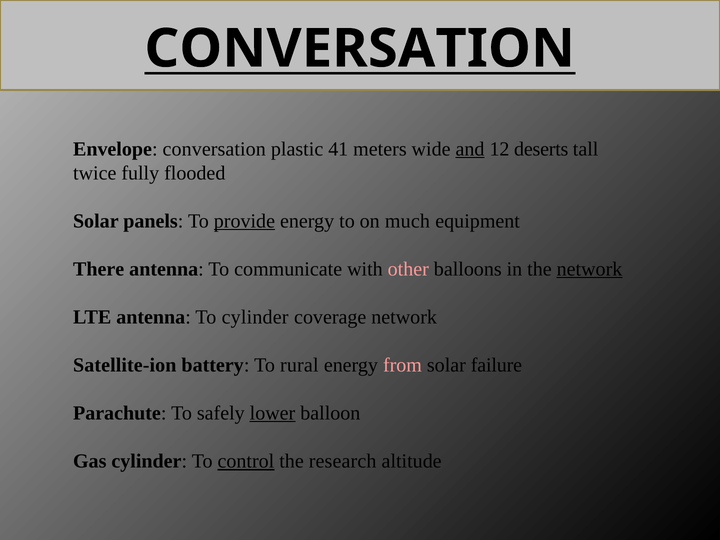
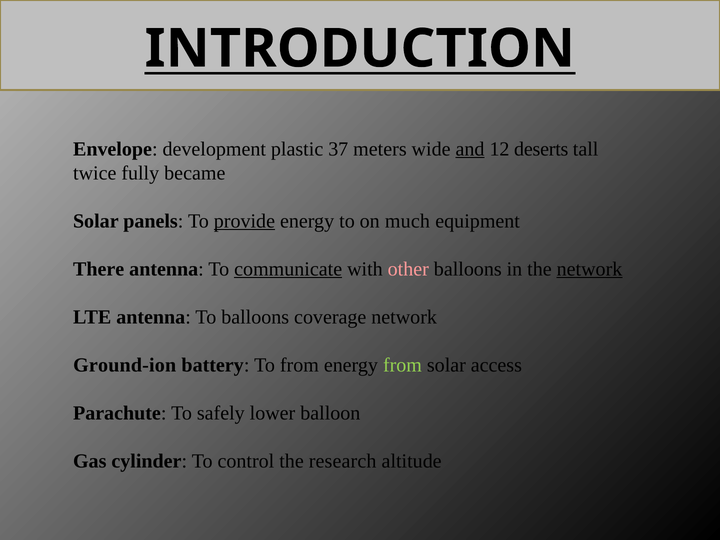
CONVERSATION at (360, 49): CONVERSATION -> INTRODUCTION
Envelope conversation: conversation -> development
41: 41 -> 37
flooded: flooded -> became
communicate underline: none -> present
To cylinder: cylinder -> balloons
Satellite-ion: Satellite-ion -> Ground-ion
To rural: rural -> from
from at (402, 365) colour: pink -> light green
failure: failure -> access
lower underline: present -> none
control underline: present -> none
